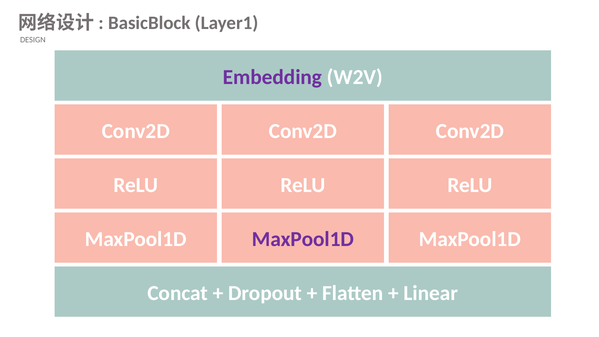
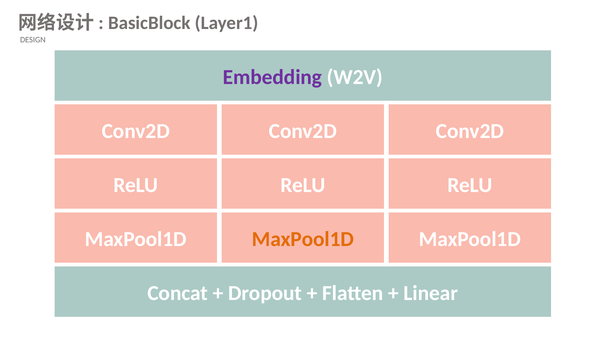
MaxPool1D at (303, 239) colour: purple -> orange
